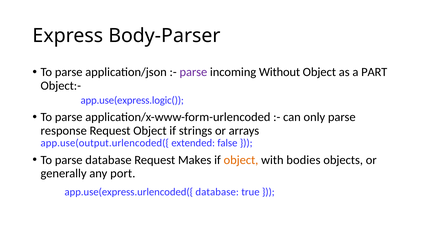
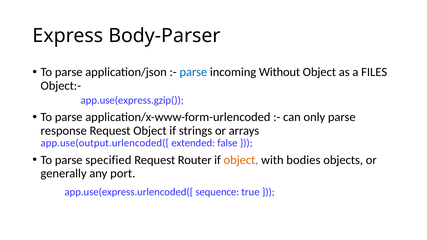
parse at (193, 72) colour: purple -> blue
PART: PART -> FILES
app.use(express.logic(: app.use(express.logic( -> app.use(express.gzip(
parse database: database -> specified
Makes: Makes -> Router
app.use(express.urlencoded({ database: database -> sequence
